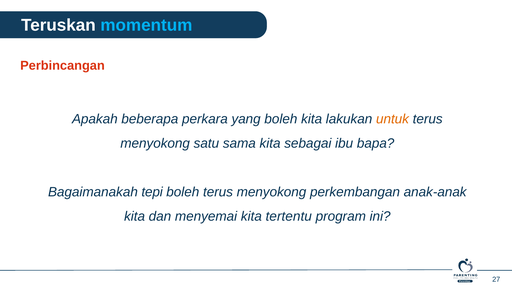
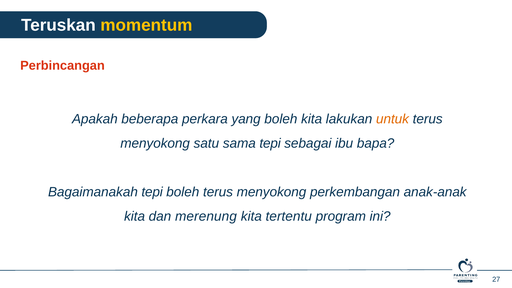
momentum colour: light blue -> yellow
sama kita: kita -> tepi
menyemai: menyemai -> merenung
